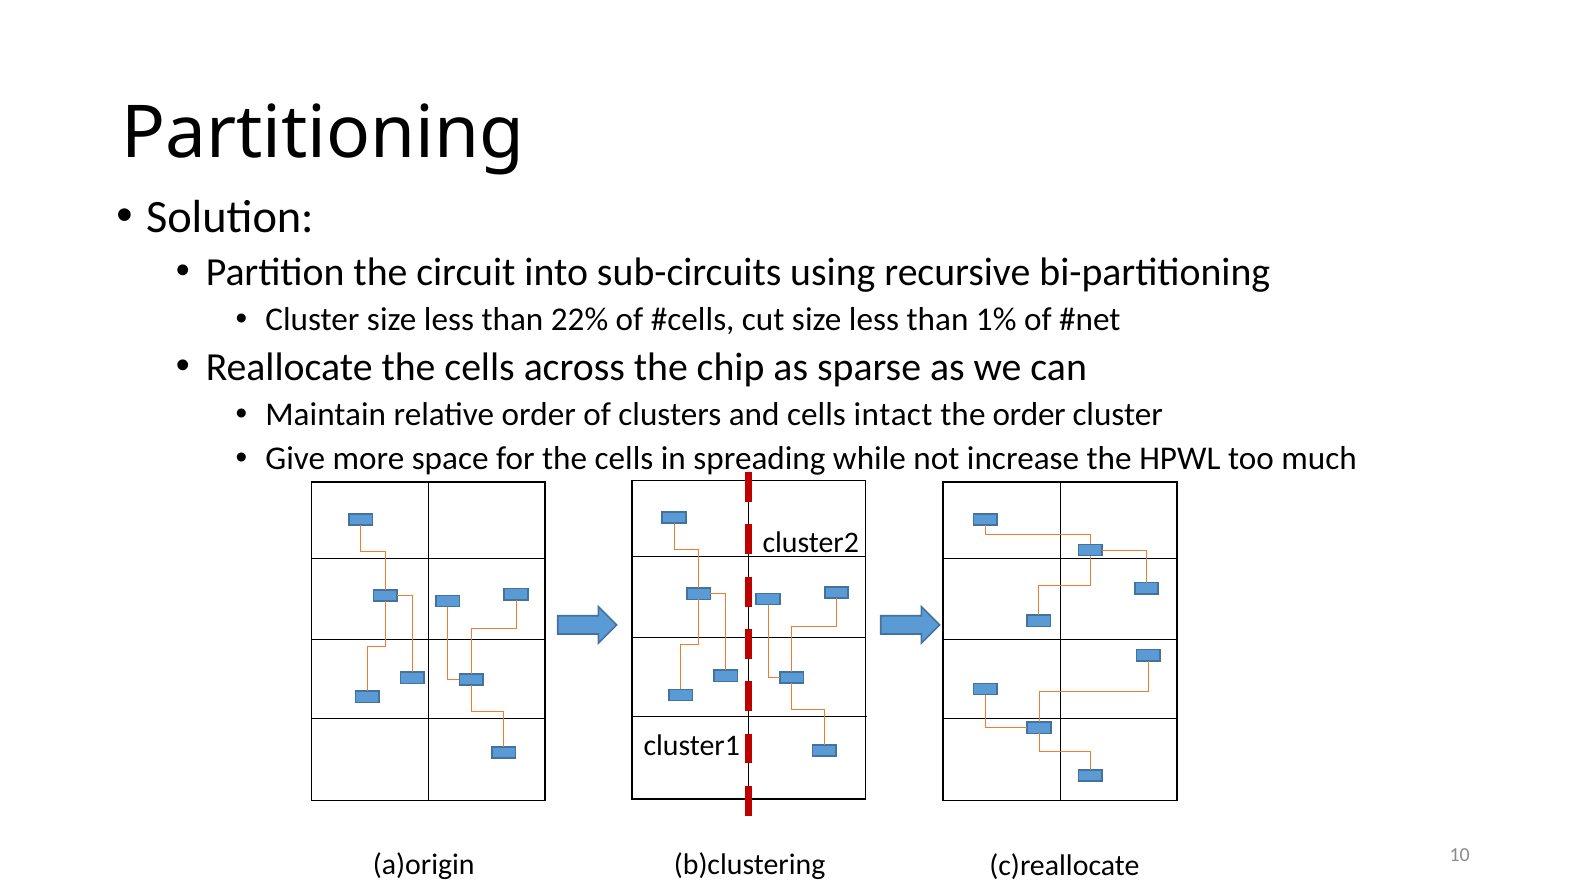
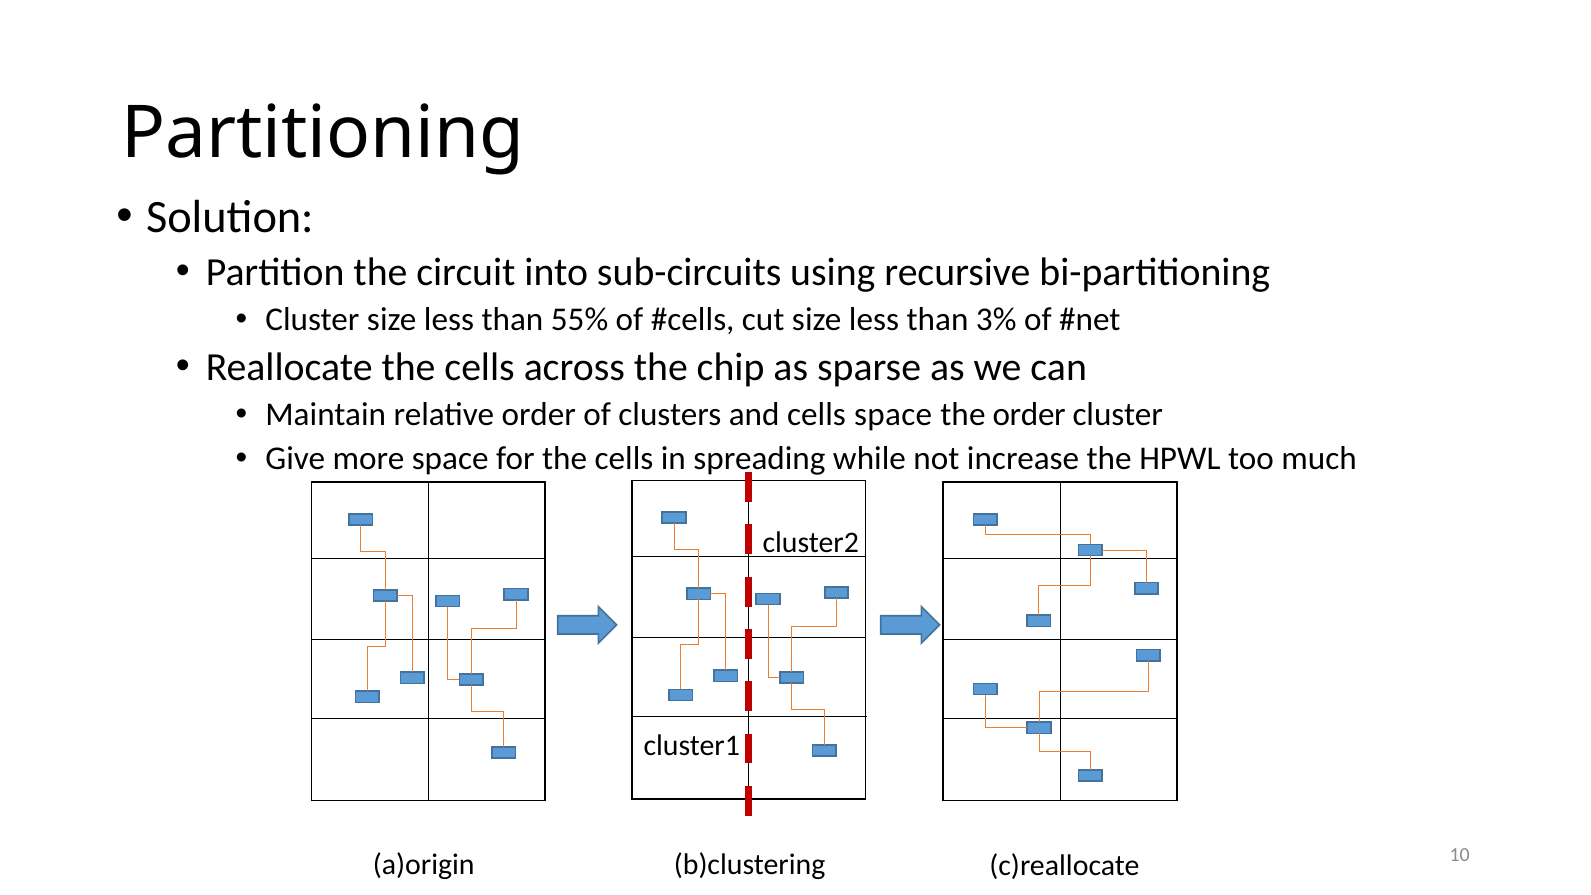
22%: 22% -> 55%
1%: 1% -> 3%
cells intact: intact -> space
